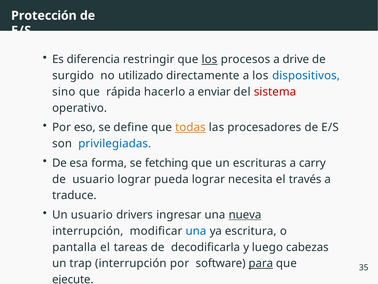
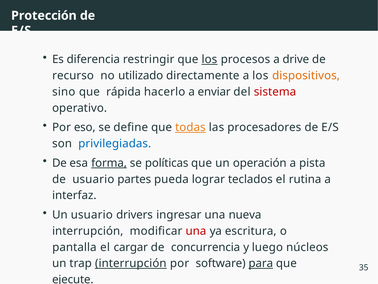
surgido: surgido -> recurso
dispositivos colour: blue -> orange
forma underline: none -> present
fetching: fetching -> políticas
escrituras: escrituras -> operación
carry: carry -> pista
usuario lograr: lograr -> partes
necesita: necesita -> teclados
través: través -> rutina
traduce: traduce -> interfaz
nueva underline: present -> none
una at (196, 231) colour: blue -> red
tareas: tareas -> cargar
decodificarla: decodificarla -> concurrencia
cabezas: cabezas -> núcleos
interrupción at (131, 263) underline: none -> present
